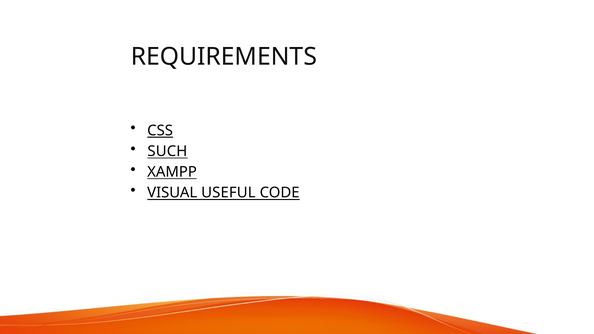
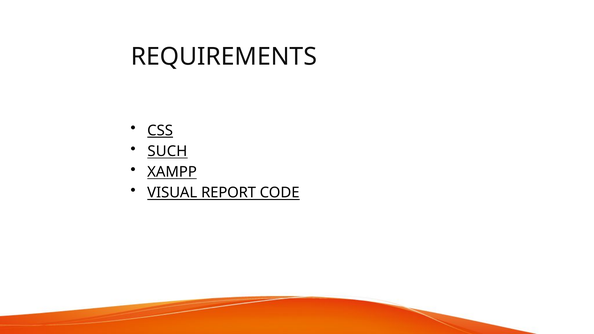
USEFUL: USEFUL -> REPORT
